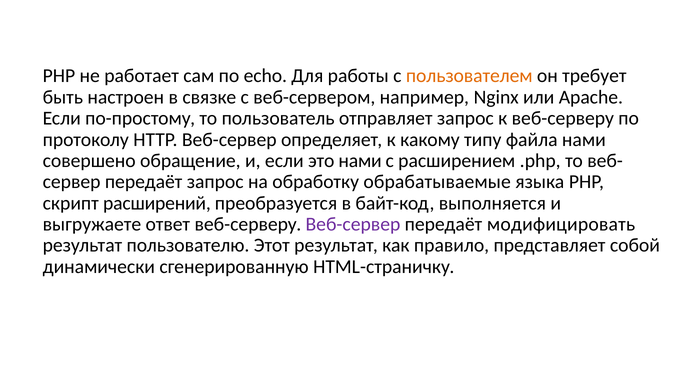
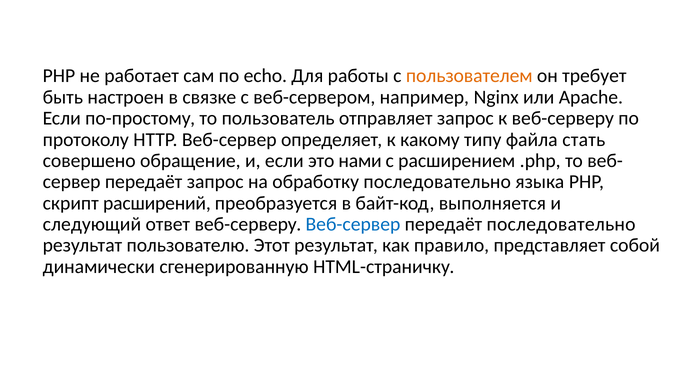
файла нами: нами -> стать
обработку обрабатываемые: обрабатываемые -> последовательно
выгружаете: выгружаете -> следующий
Веб-сервер at (353, 224) colour: purple -> blue
передаёт модифицировать: модифицировать -> последовательно
